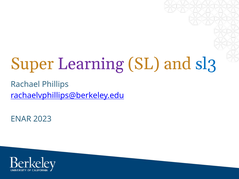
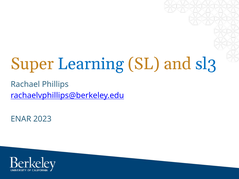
Learning colour: purple -> blue
